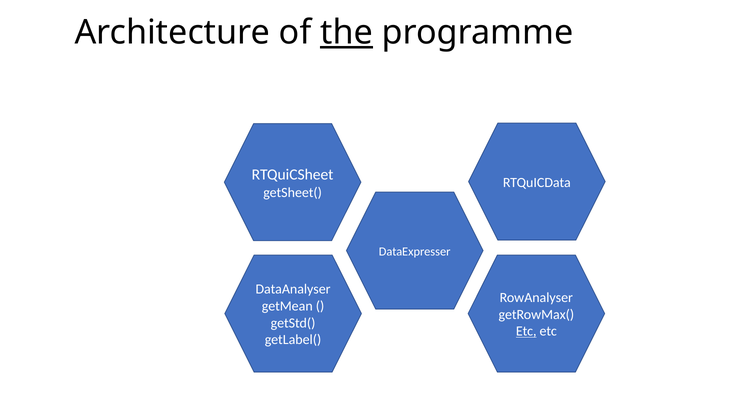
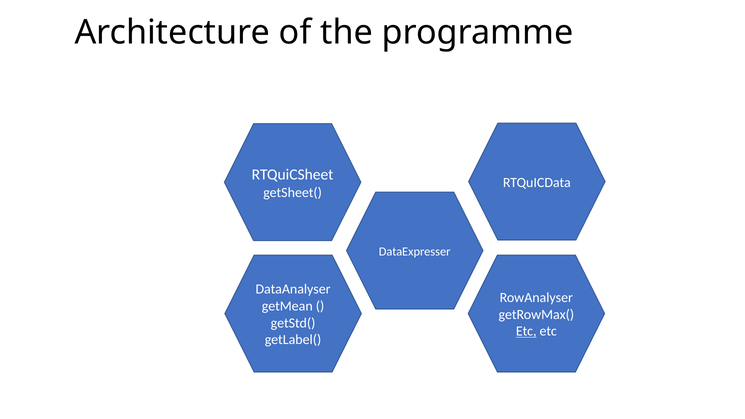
the underline: present -> none
